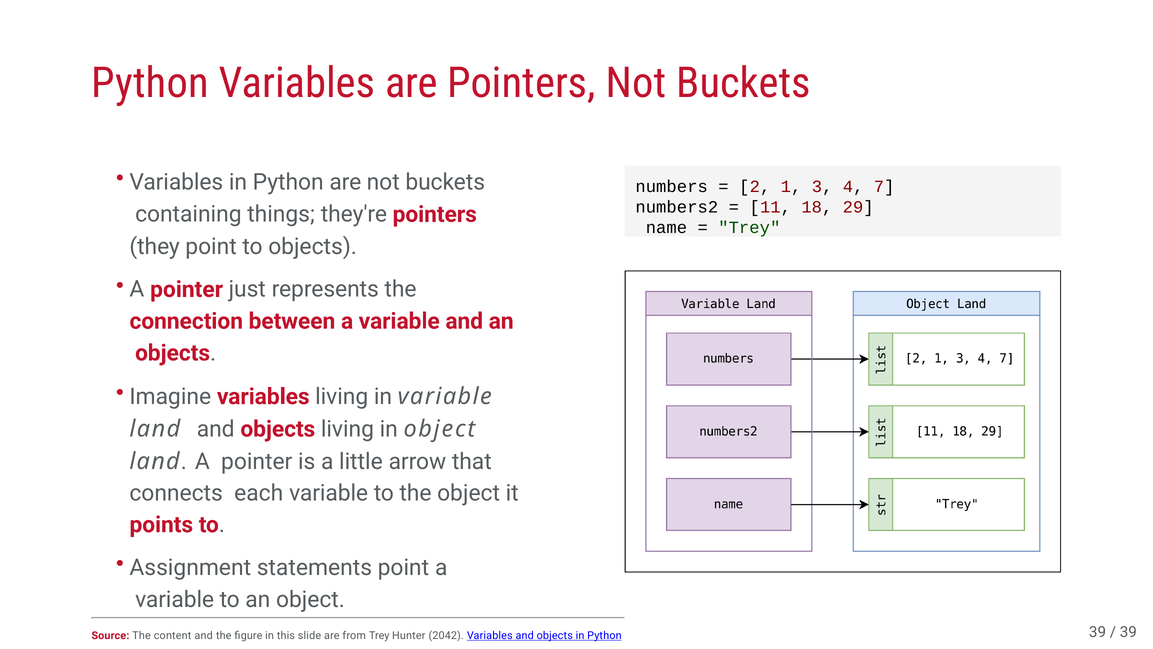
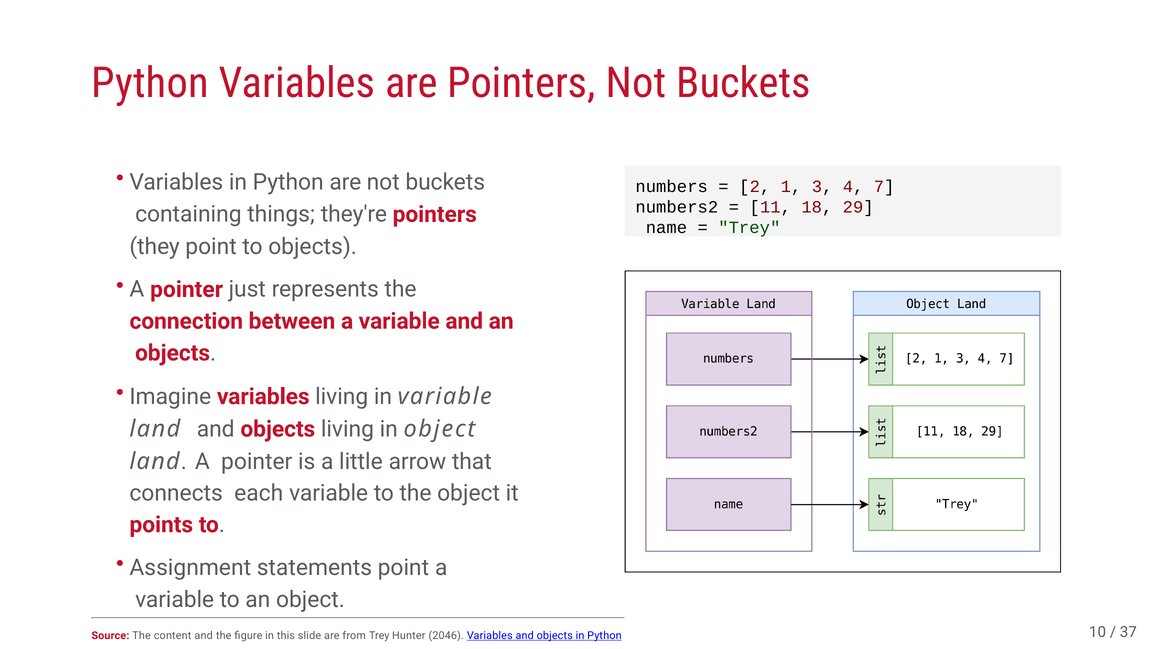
2042: 2042 -> 2046
Python 39: 39 -> 10
39 at (1128, 632): 39 -> 37
